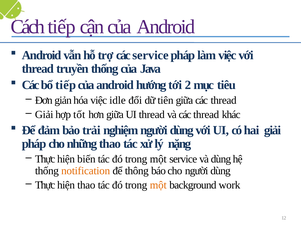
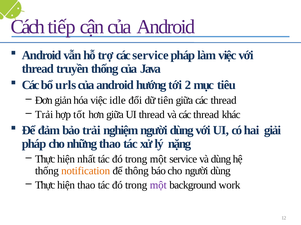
bổ tiếp: tiếp -> urls
Giải at (44, 115): Giải -> Trải
biến: biến -> nhất
một at (158, 186) colour: orange -> purple
